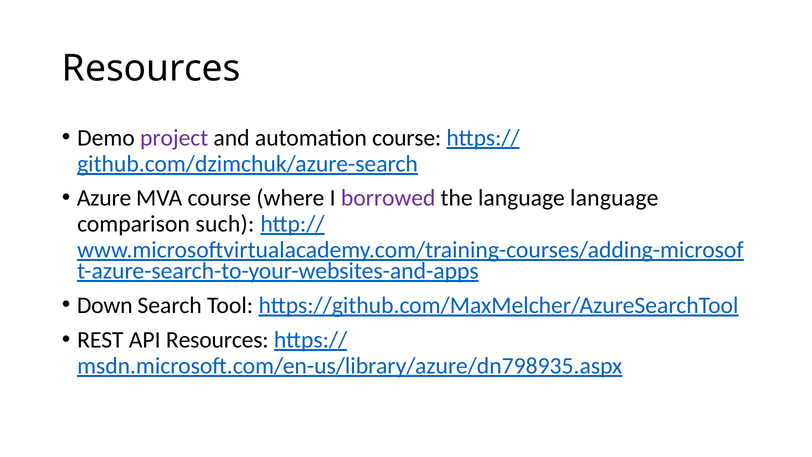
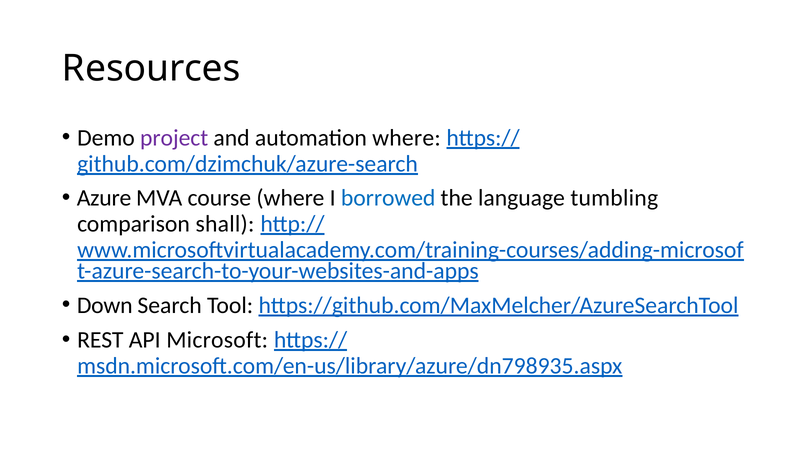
automation course: course -> where
borrowed colour: purple -> blue
language language: language -> tumbling
such: such -> shall
API Resources: Resources -> Microsoft
